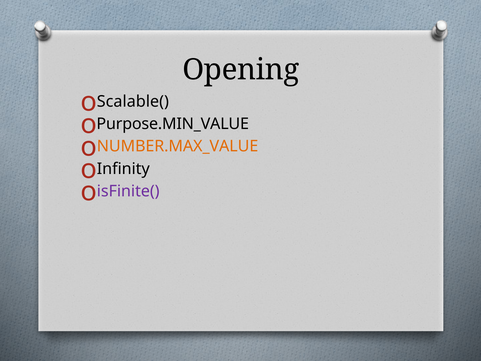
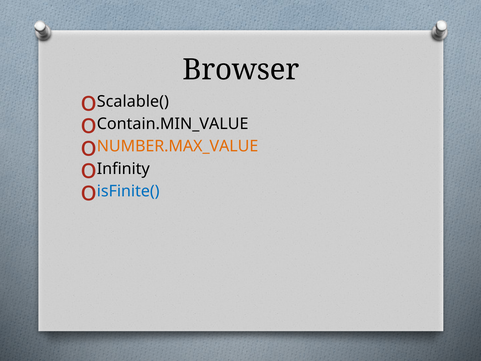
Opening: Opening -> Browser
Purpose.MIN_VALUE: Purpose.MIN_VALUE -> Contain.MIN_VALUE
isFinite( colour: purple -> blue
